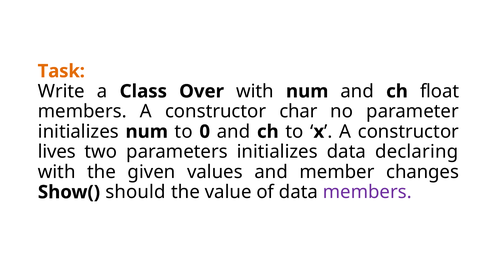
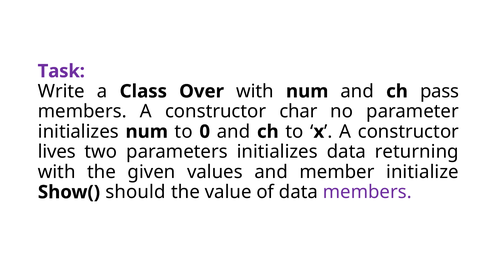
Task colour: orange -> purple
float: float -> pass
declaring: declaring -> returning
changes: changes -> initialize
